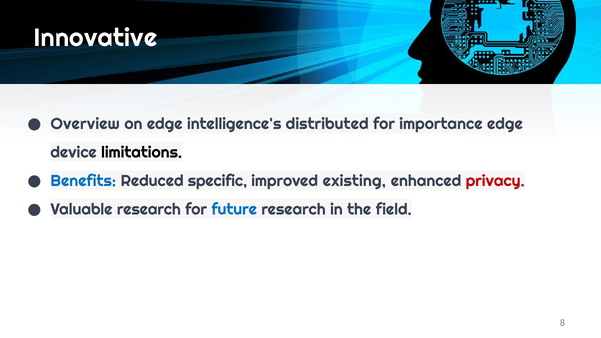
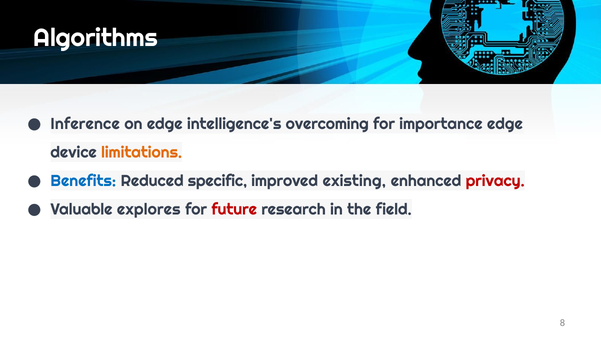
Innovative: Innovative -> Algorithms
Overview: Overview -> Inference
distributed: distributed -> overcoming
limitations colour: black -> orange
Valuable research: research -> explores
future colour: blue -> red
